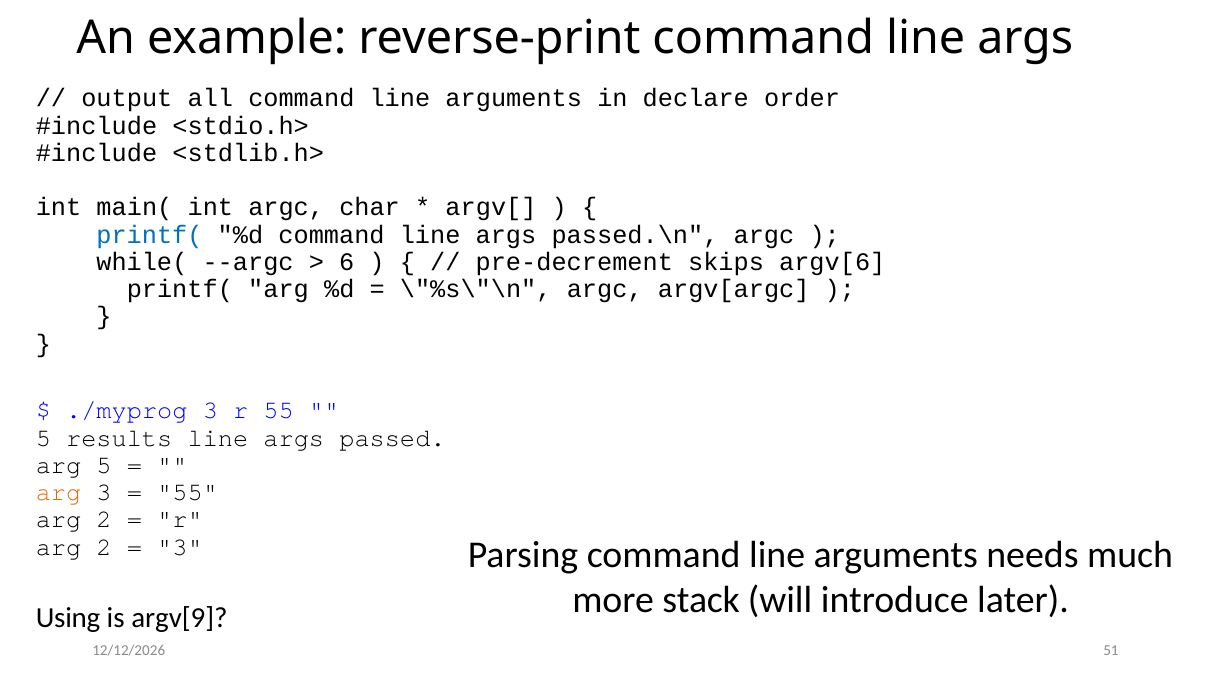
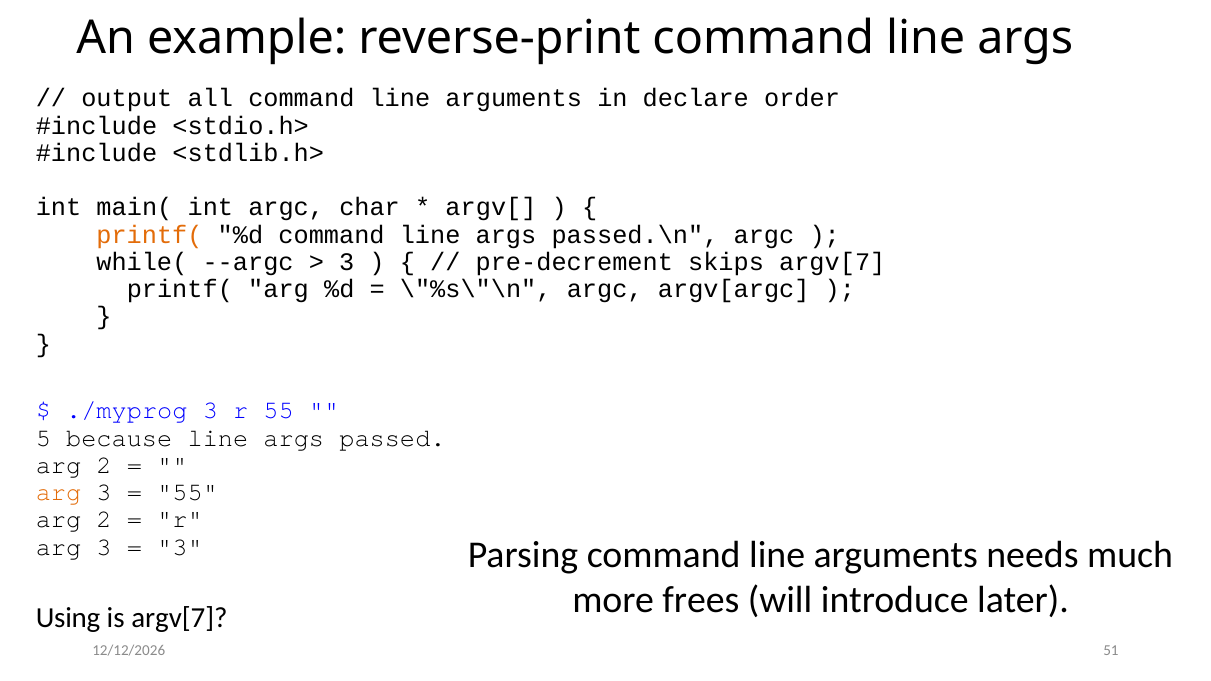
printf( at (149, 235) colour: blue -> orange
6 at (347, 262): 6 -> 3
skips argv[6: argv[6 -> argv[7
results: results -> because
5 at (104, 465): 5 -> 2
2 at (104, 547): 2 -> 3
stack: stack -> frees
is argv[9: argv[9 -> argv[7
